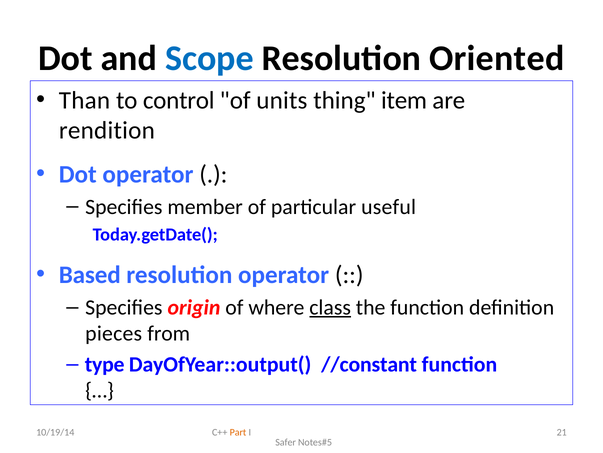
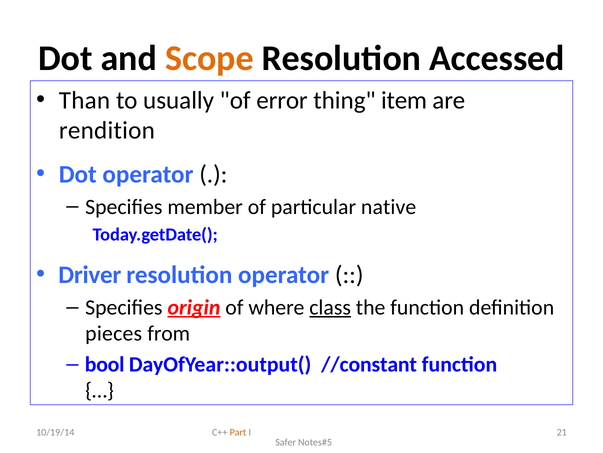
Scope colour: blue -> orange
Oriented: Oriented -> Accessed
control: control -> usually
units: units -> error
useful: useful -> native
Based: Based -> Driver
origin underline: none -> present
type: type -> bool
